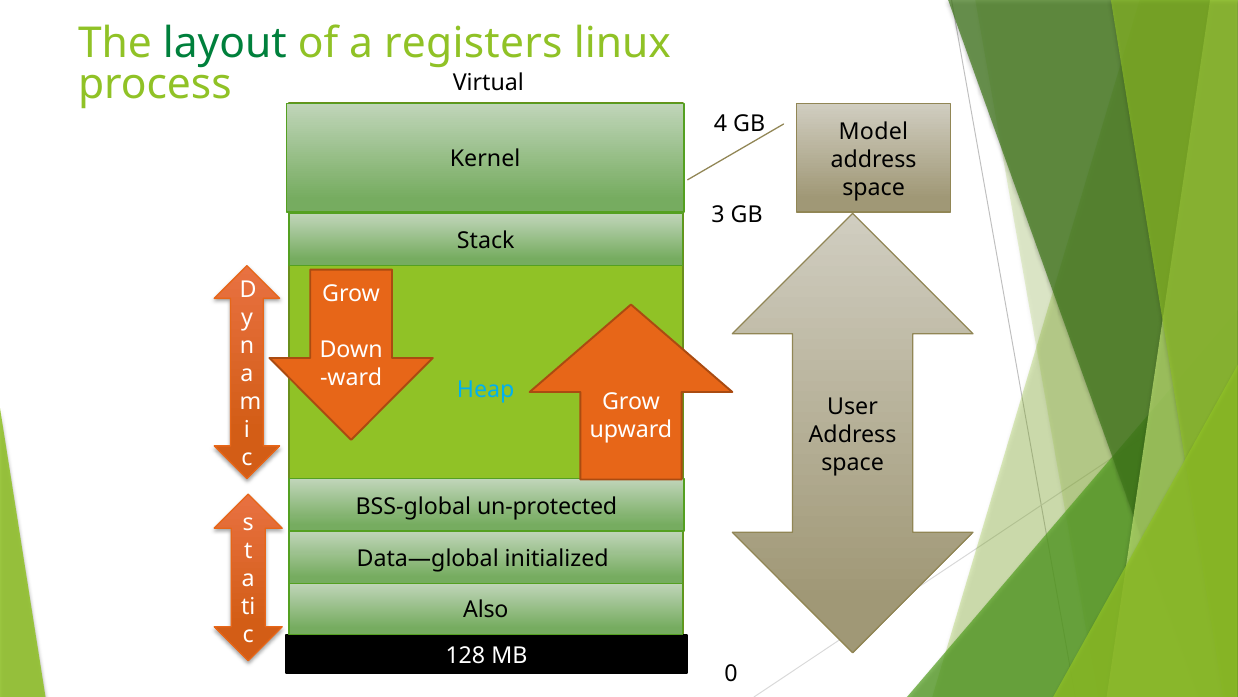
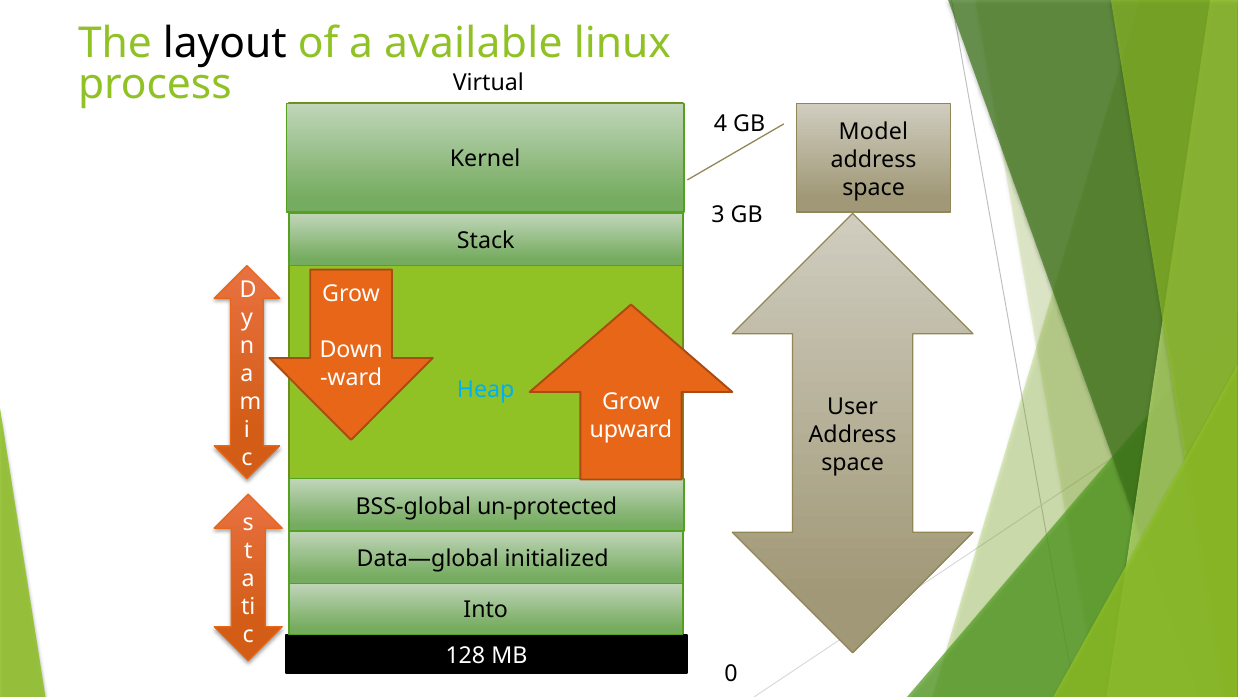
layout colour: green -> black
registers: registers -> available
Also: Also -> Into
